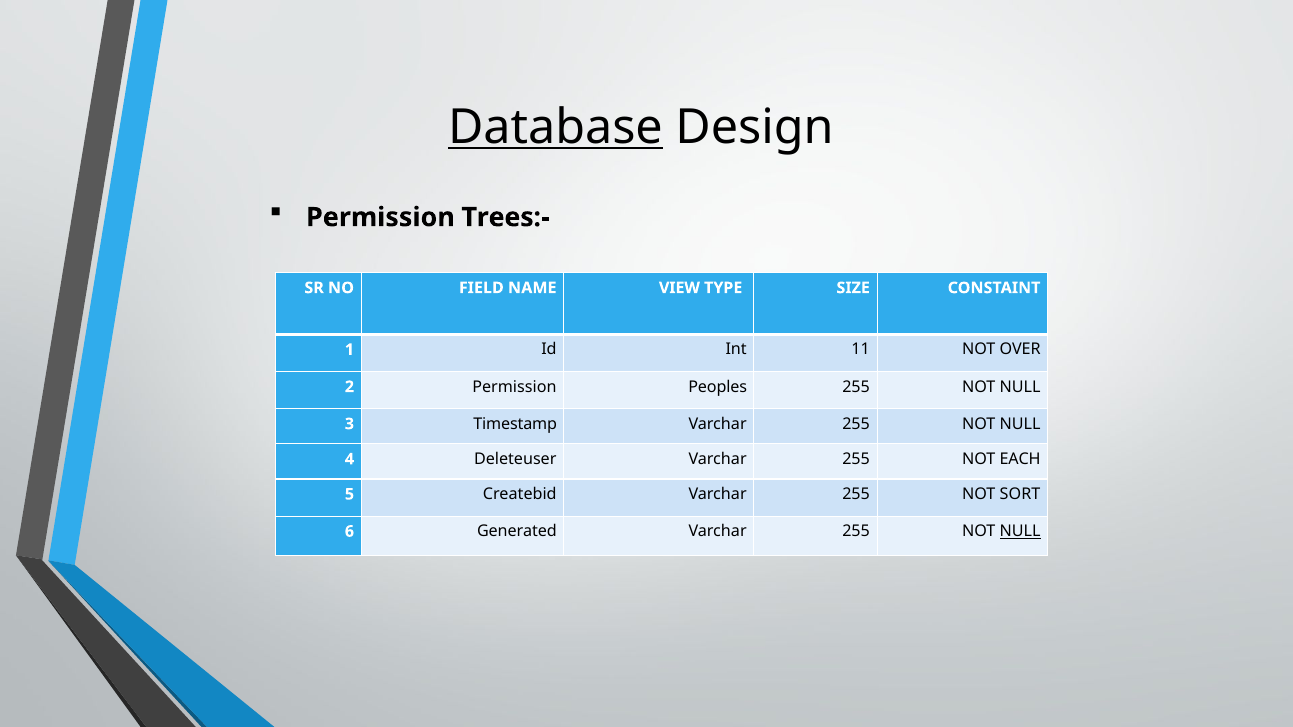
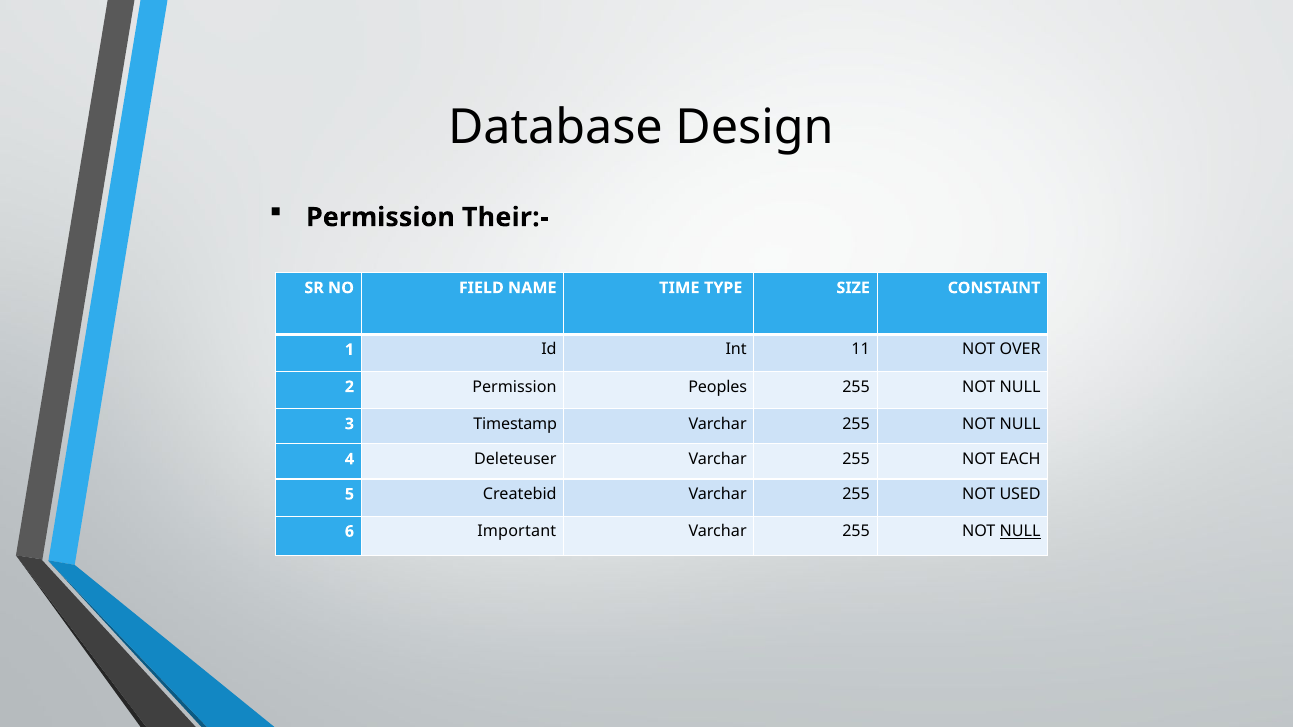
Database underline: present -> none
Trees:-: Trees:- -> Their:-
VIEW: VIEW -> TIME
SORT: SORT -> USED
Generated: Generated -> Important
